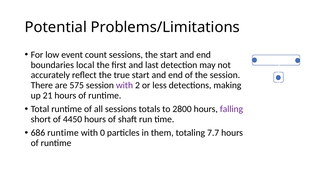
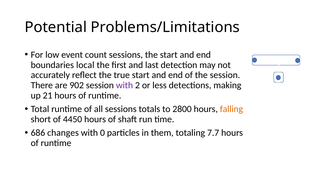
575: 575 -> 902
falling colour: purple -> orange
686 runtime: runtime -> changes
